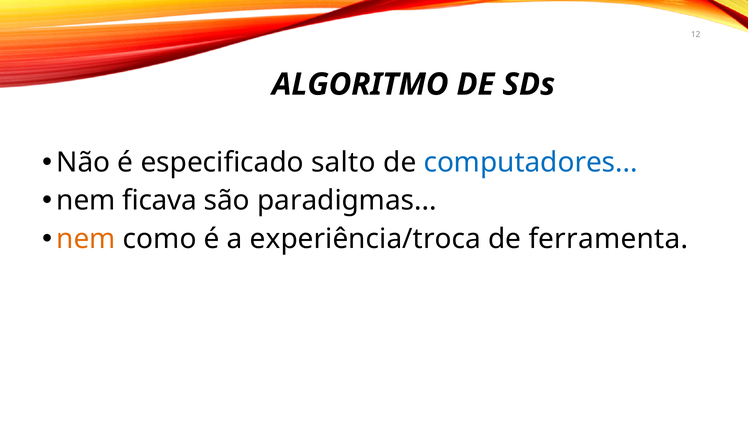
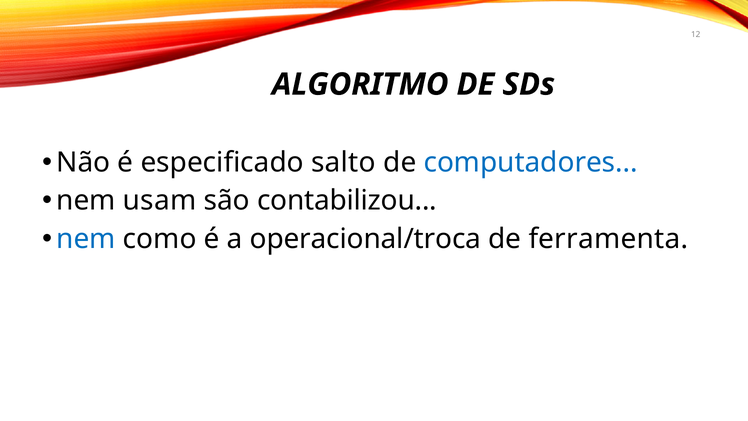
ficava: ficava -> usam
paradigmas: paradigmas -> contabilizou
nem at (86, 239) colour: orange -> blue
experiência/troca: experiência/troca -> operacional/troca
